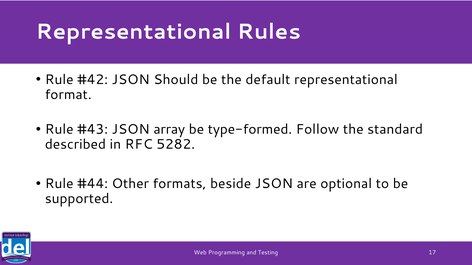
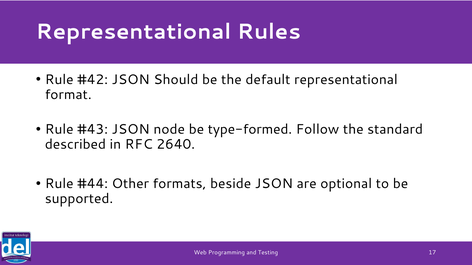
array: array -> node
5282: 5282 -> 2640
